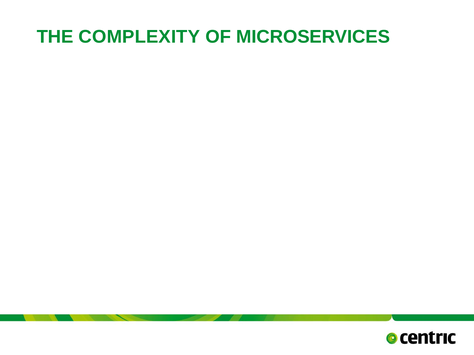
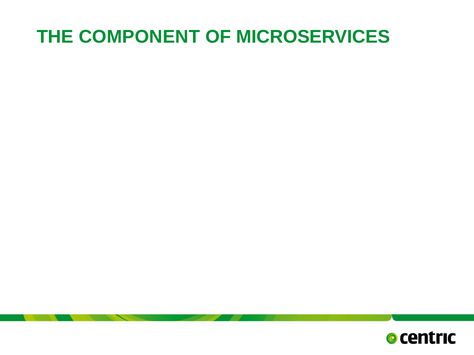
COMPLEXITY: COMPLEXITY -> COMPONENT
